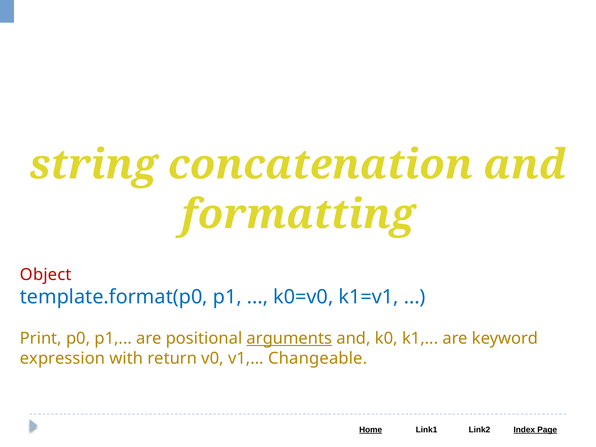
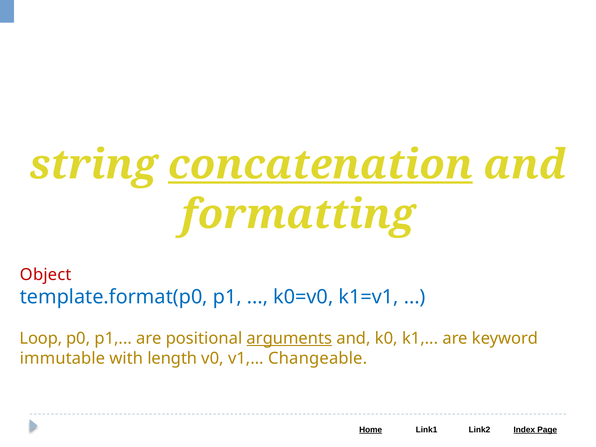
concatenation underline: none -> present
Print: Print -> Loop
expression: expression -> immutable
return: return -> length
